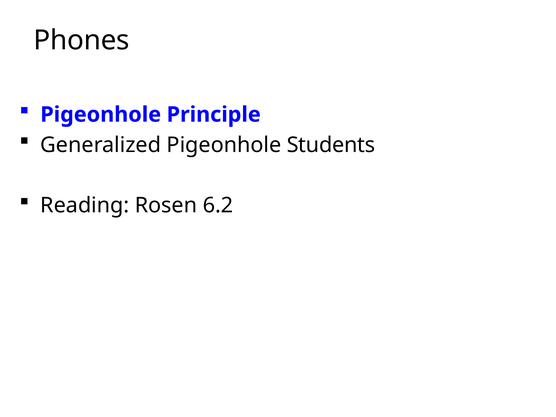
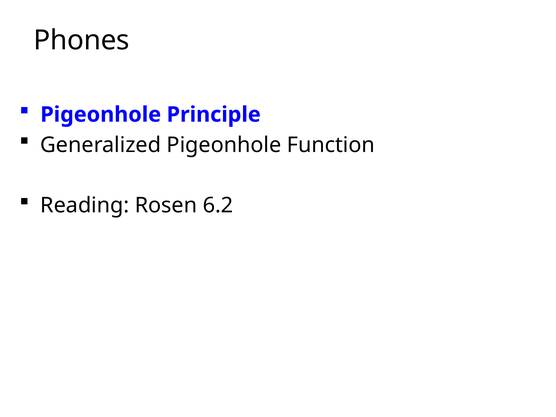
Students: Students -> Function
